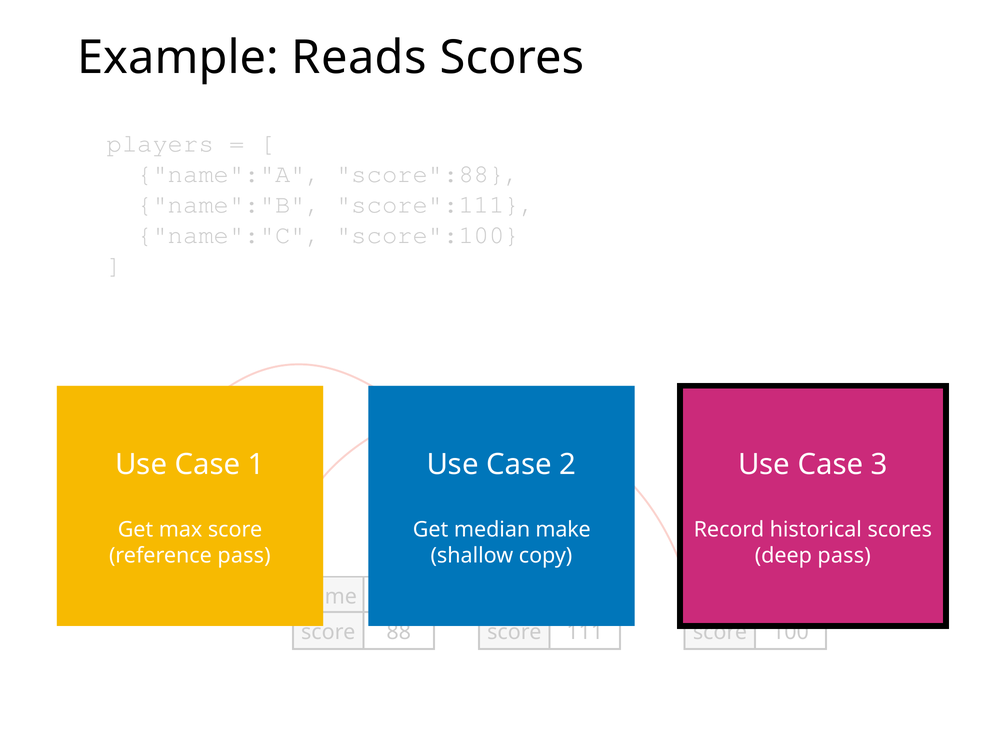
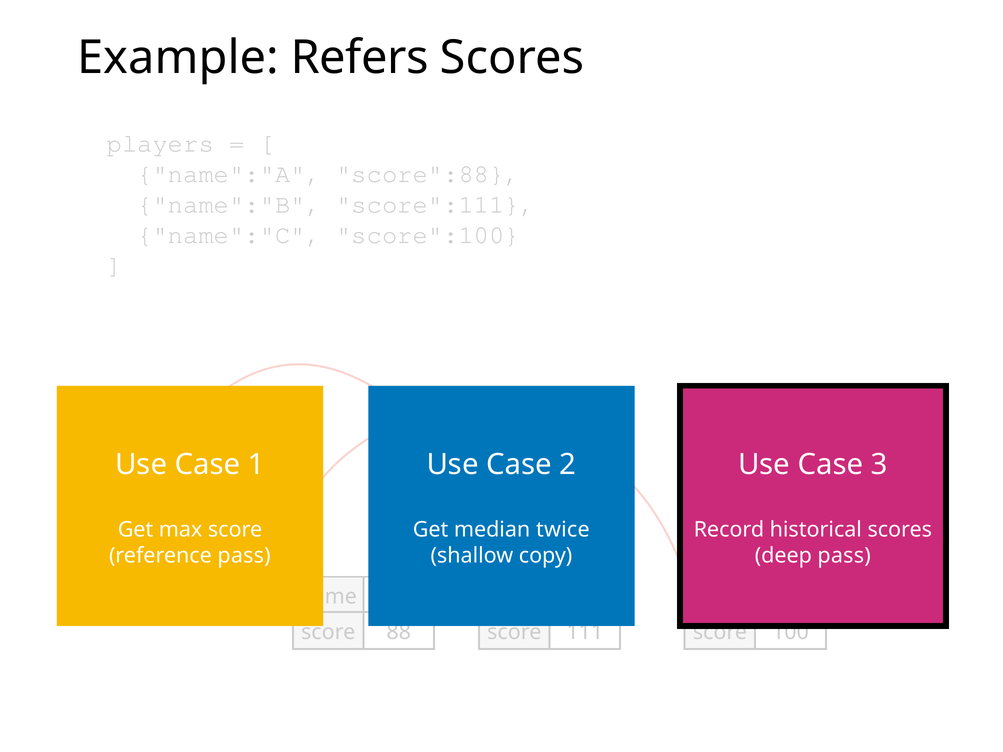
Reads: Reads -> Refers
make: make -> twice
